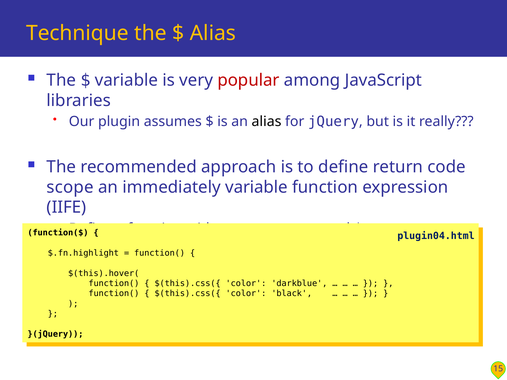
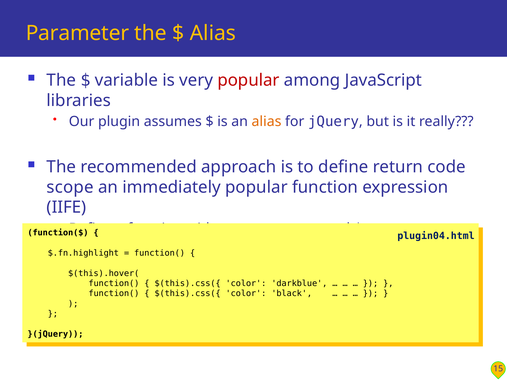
Technique at (77, 33): Technique -> Parameter
alias at (266, 122) colour: black -> orange
immediately variable: variable -> popular
